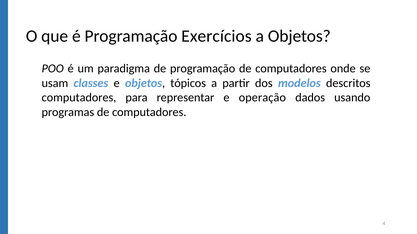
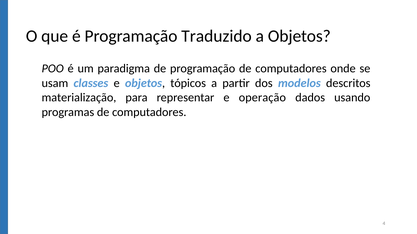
Exercícios: Exercícios -> Traduzido
computadores at (79, 98): computadores -> materialização
